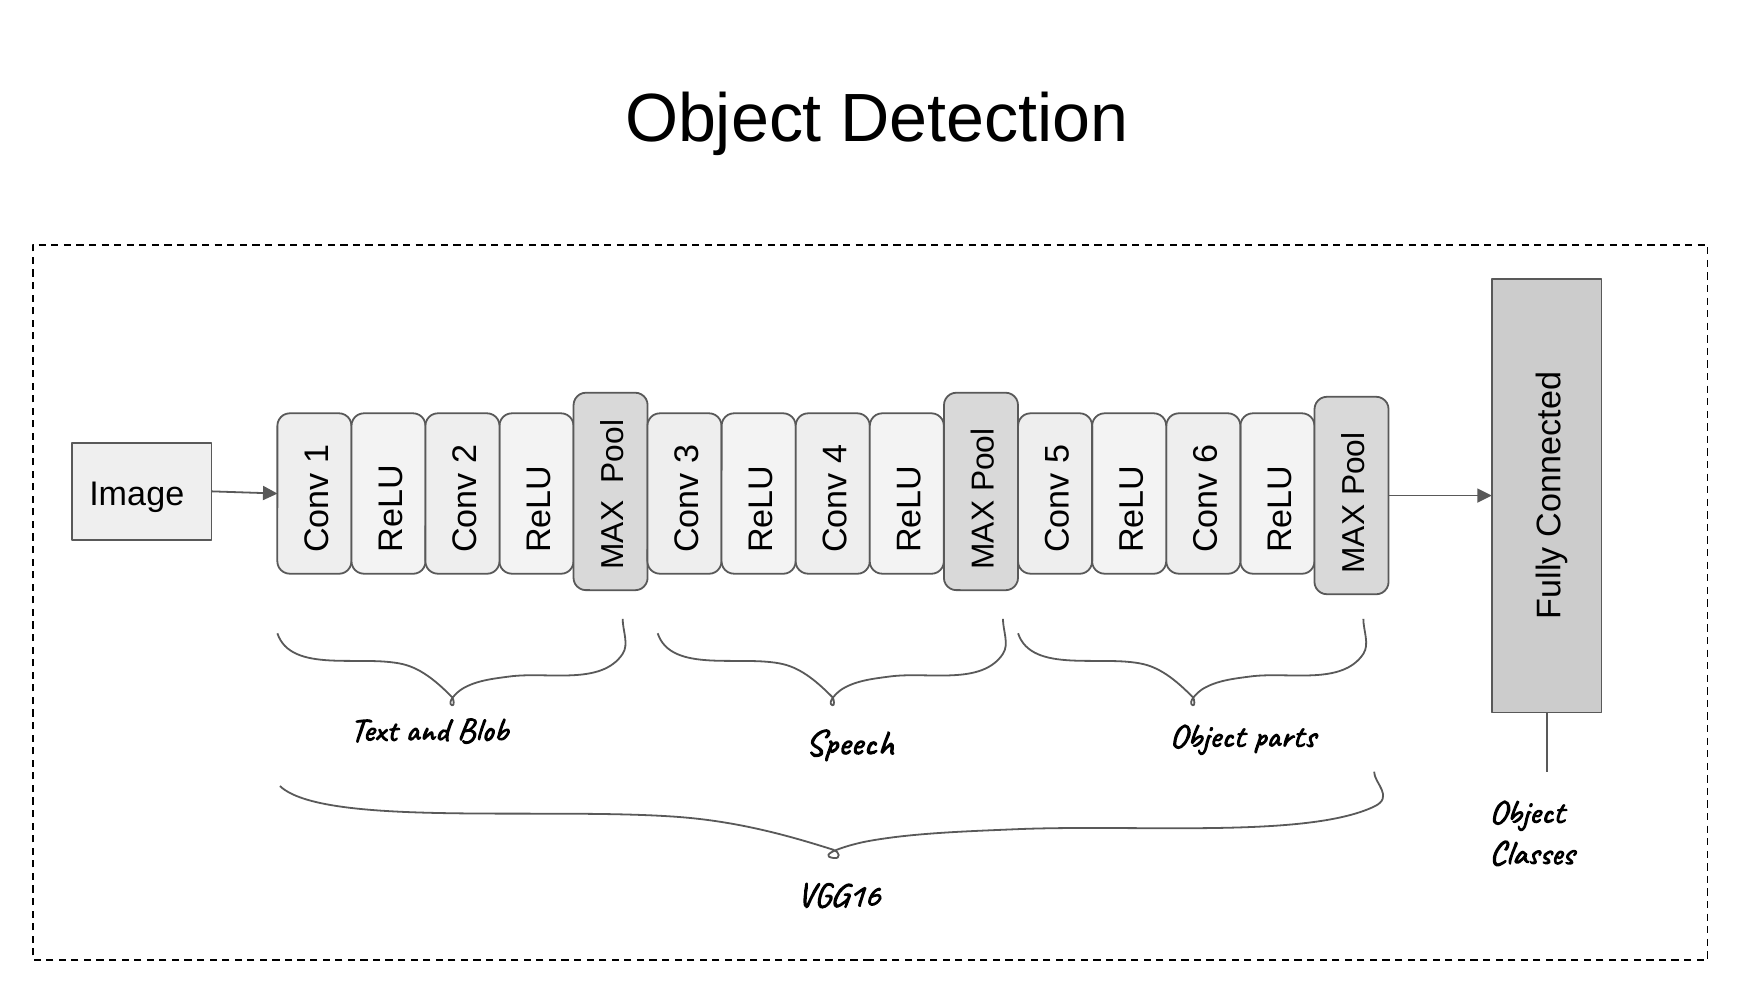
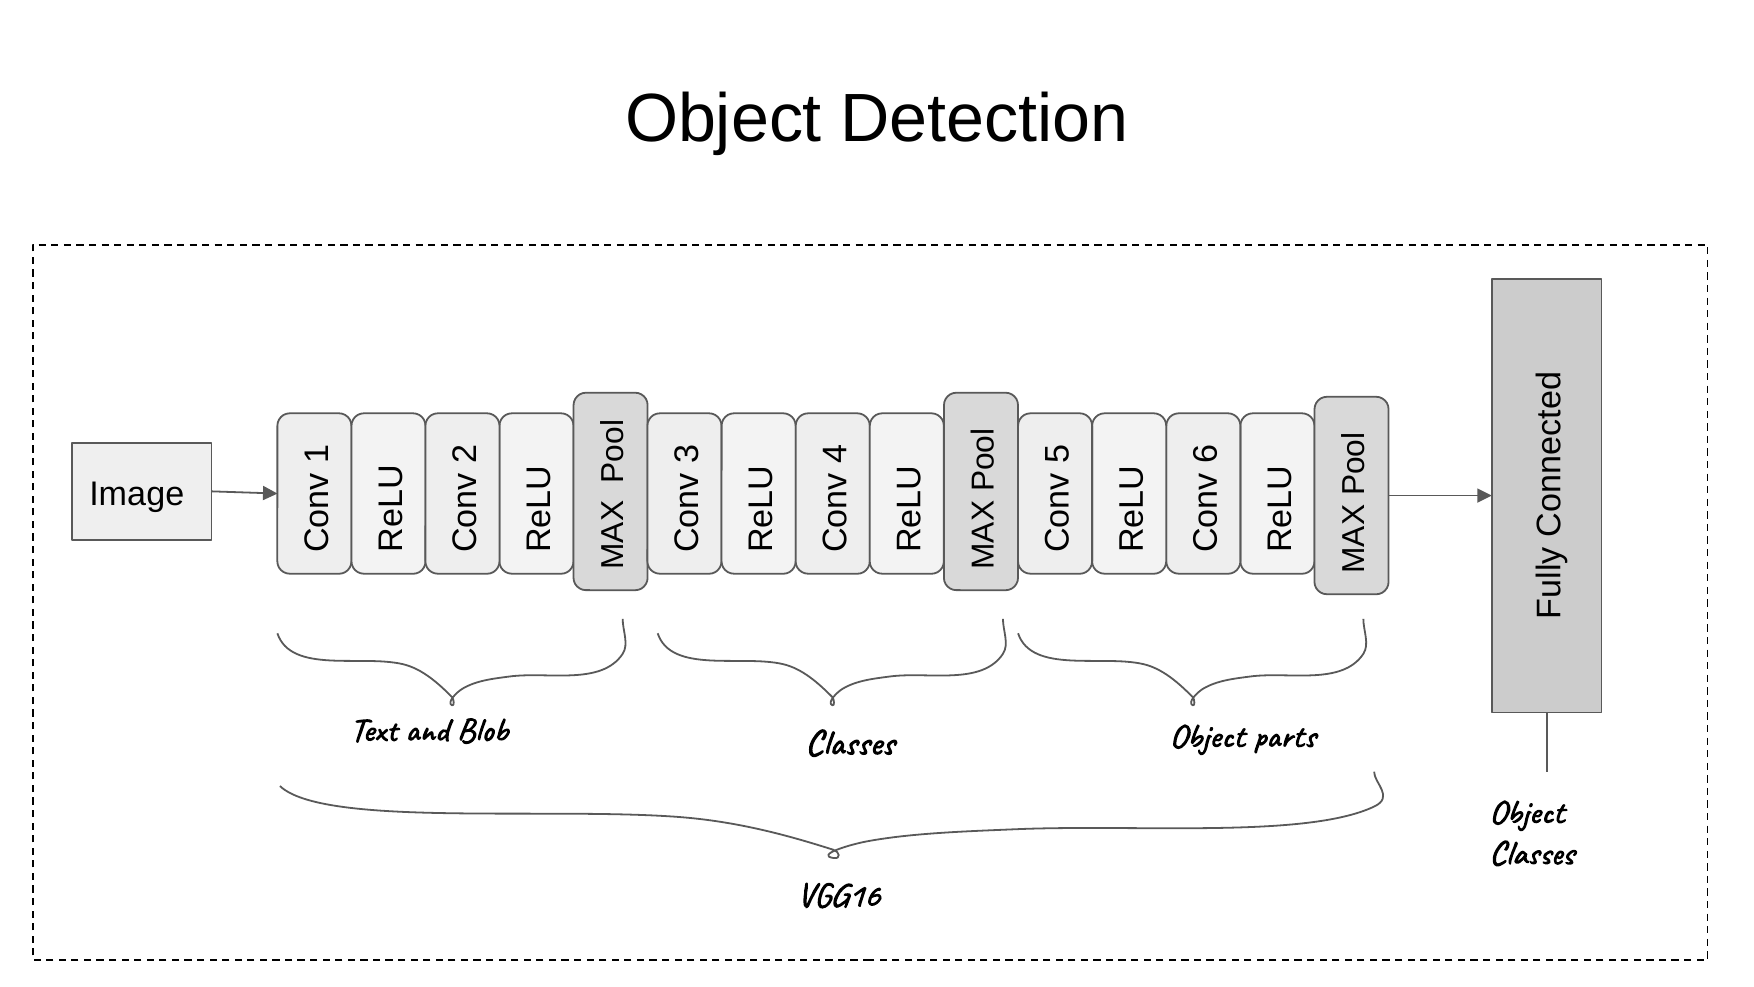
Blob Speech: Speech -> Classes
